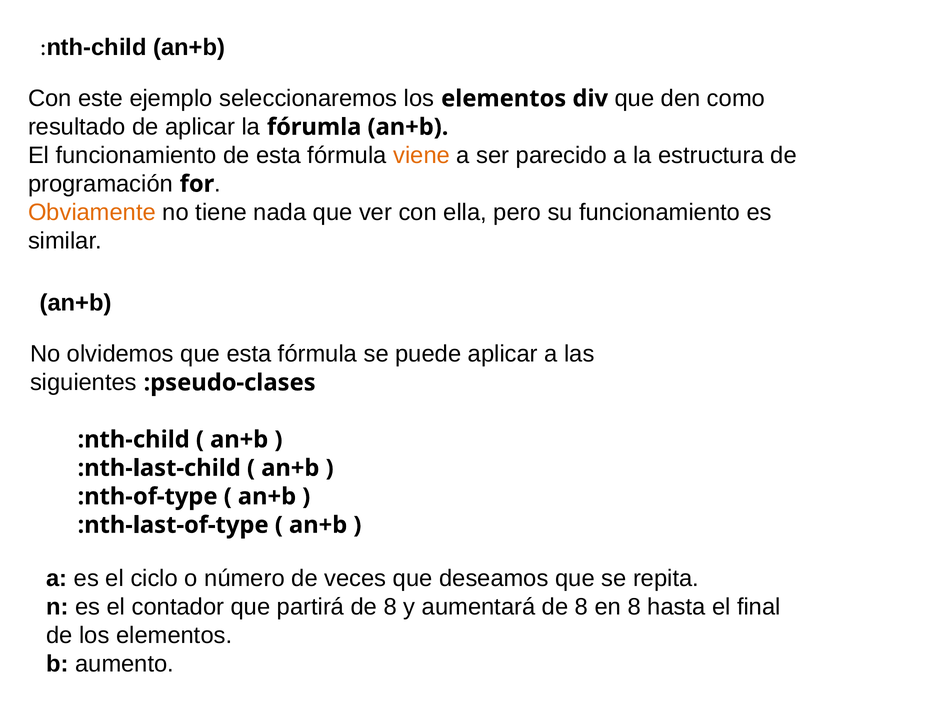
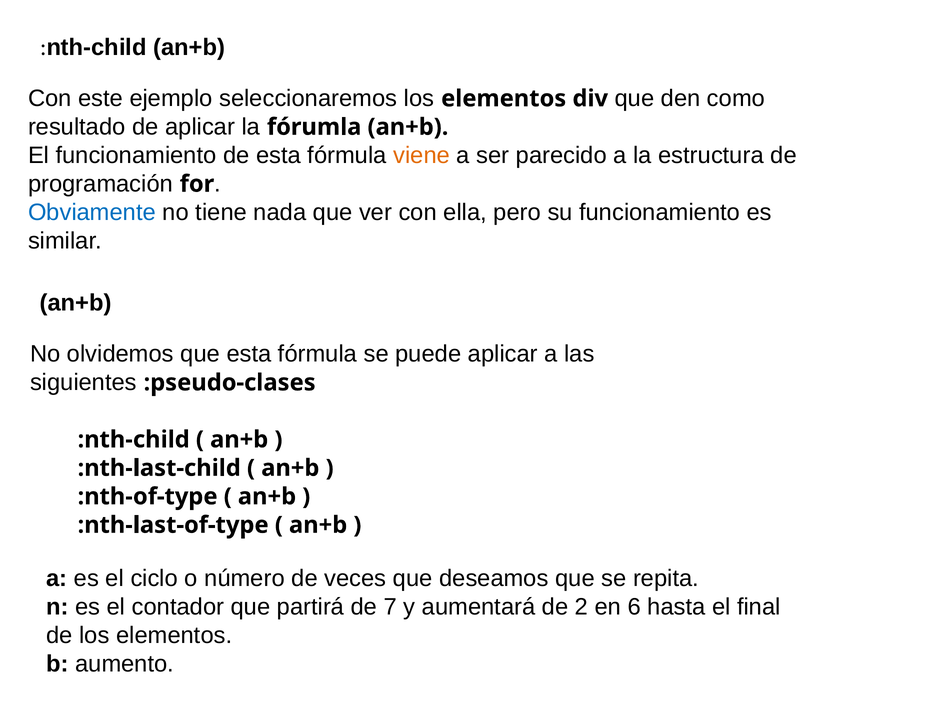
Obviamente colour: orange -> blue
partirá de 8: 8 -> 7
aumentará de 8: 8 -> 2
en 8: 8 -> 6
